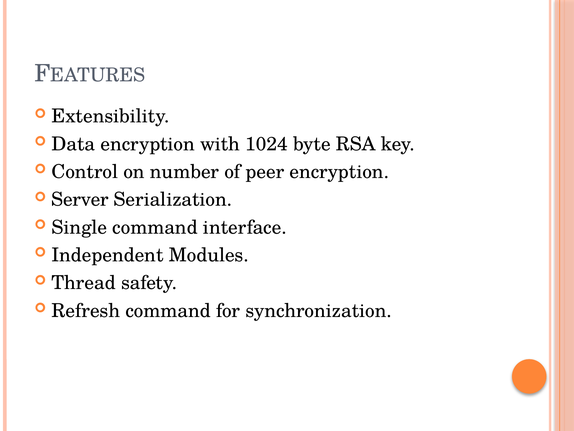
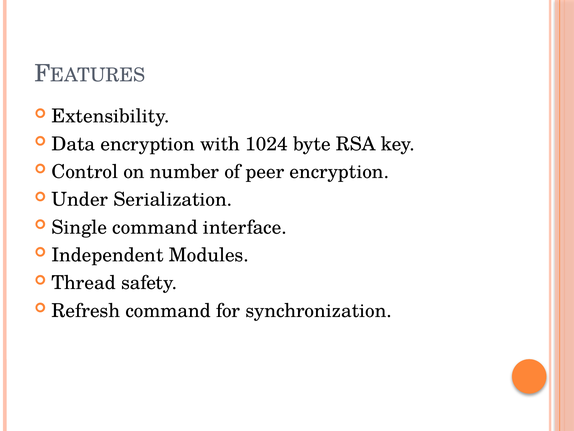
Server: Server -> Under
